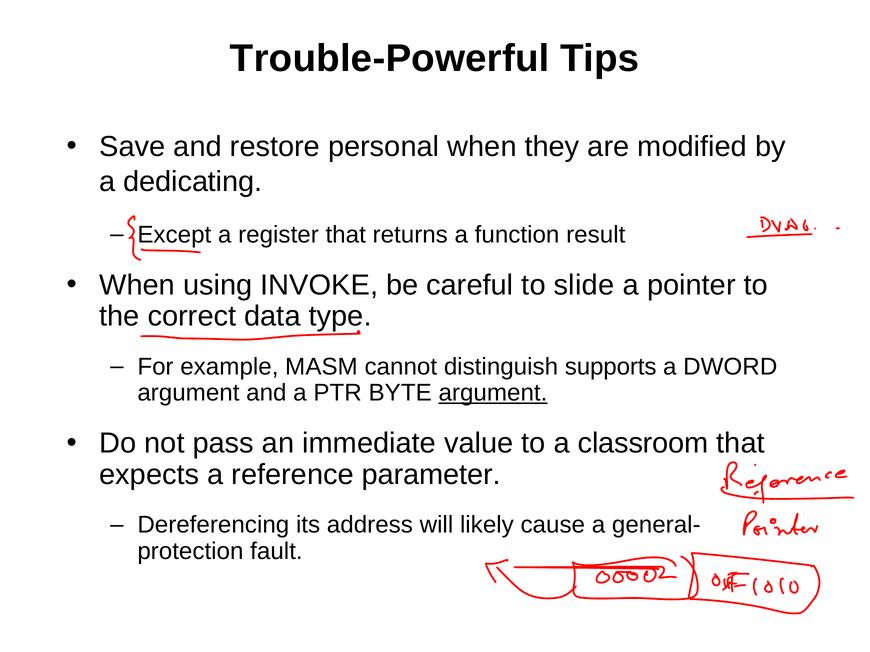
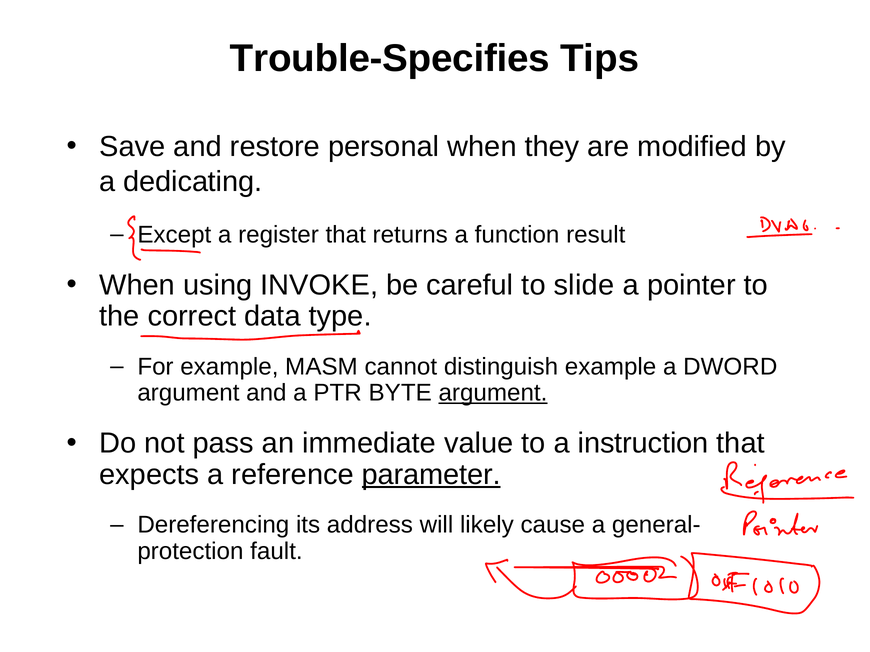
Trouble-Powerful: Trouble-Powerful -> Trouble-Specifies
distinguish supports: supports -> example
classroom: classroom -> instruction
parameter underline: none -> present
